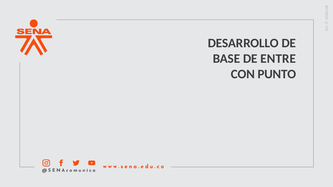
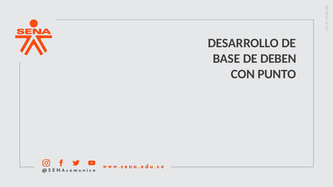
ENTRE: ENTRE -> DEBEN
